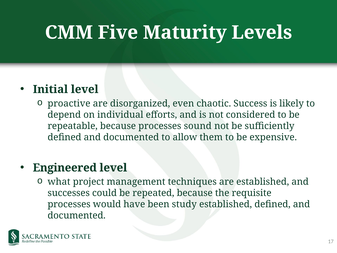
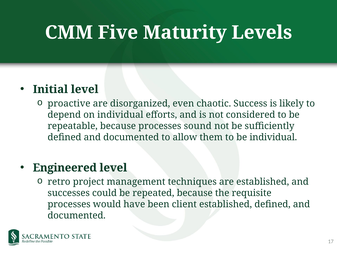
be expensive: expensive -> individual
what: what -> retro
study: study -> client
